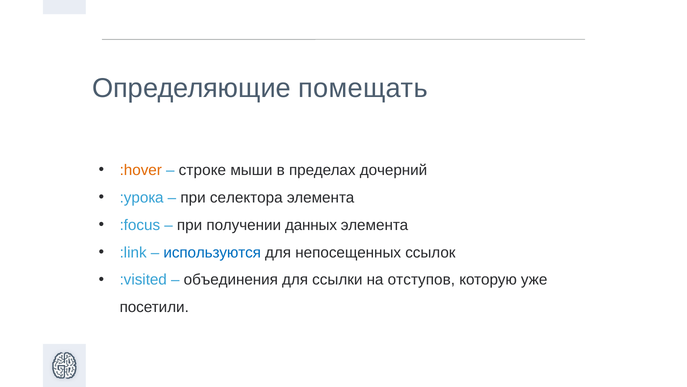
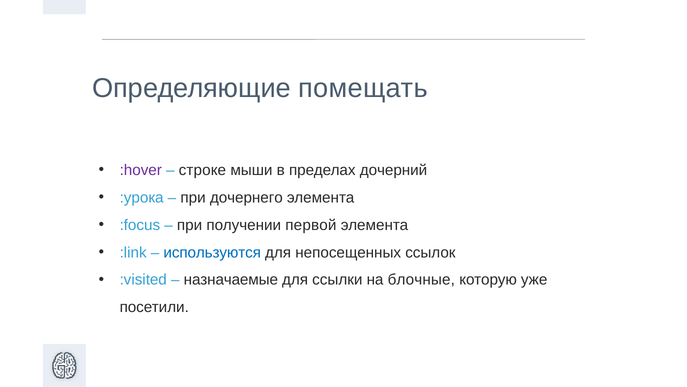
:hover colour: orange -> purple
селектора: селектора -> дочернего
данных: данных -> первой
объединения: объединения -> назначаемые
отступов: отступов -> блочные
